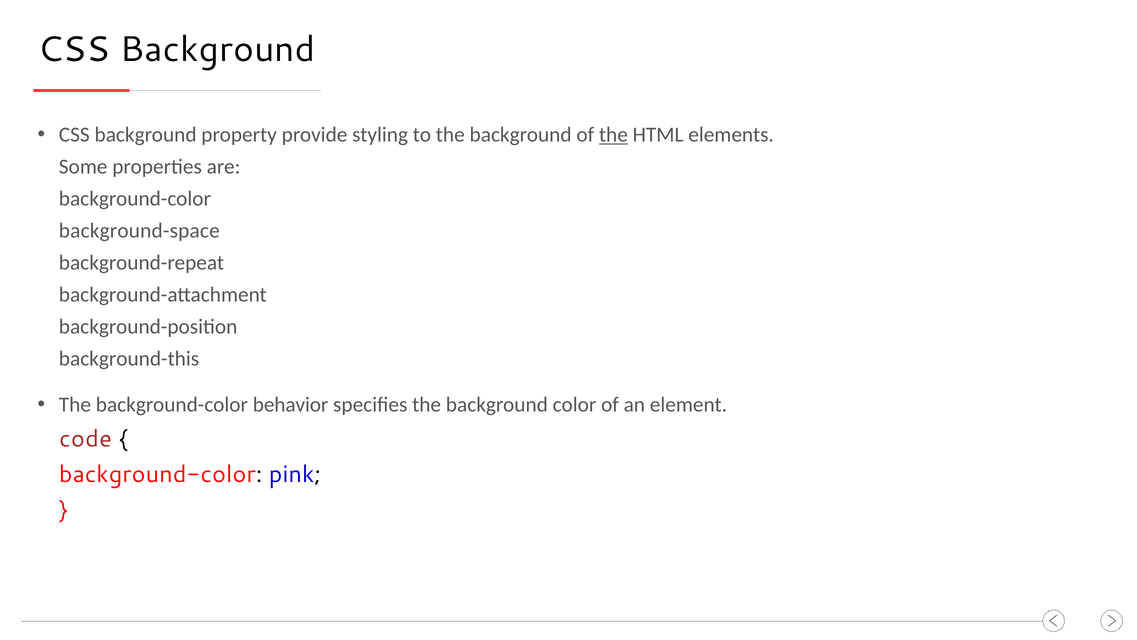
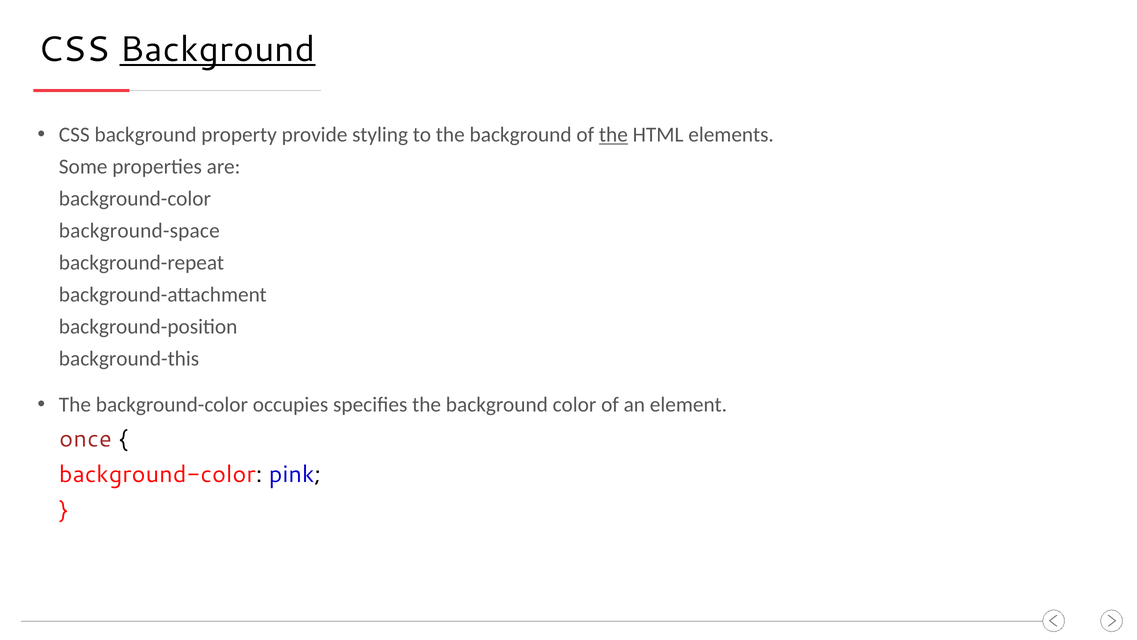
Background at (218, 50) underline: none -> present
behavior: behavior -> occupies
code: code -> once
